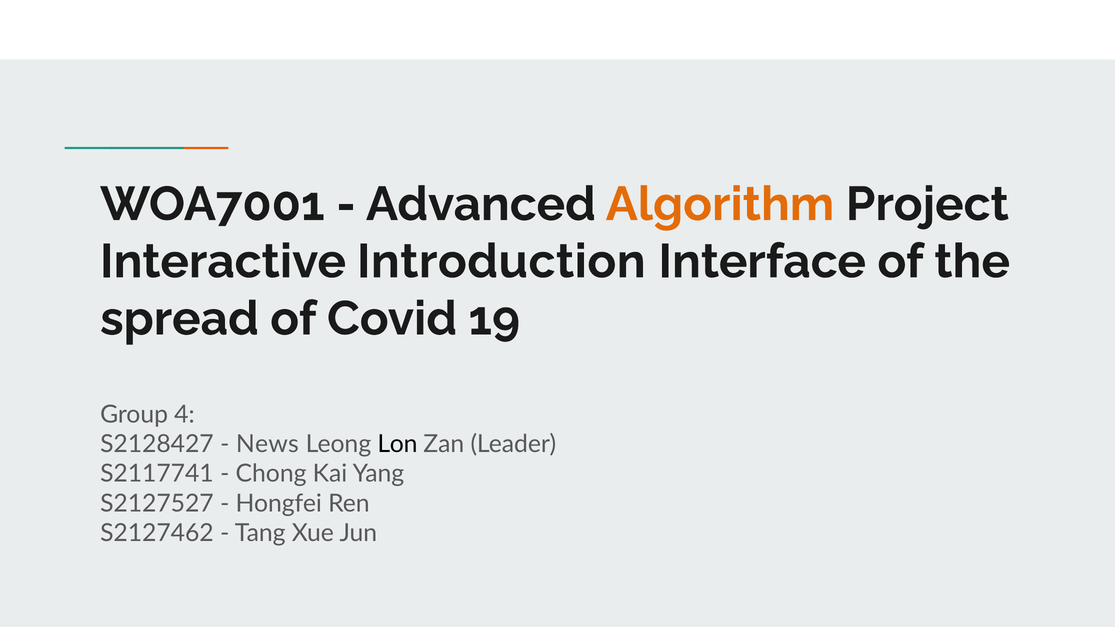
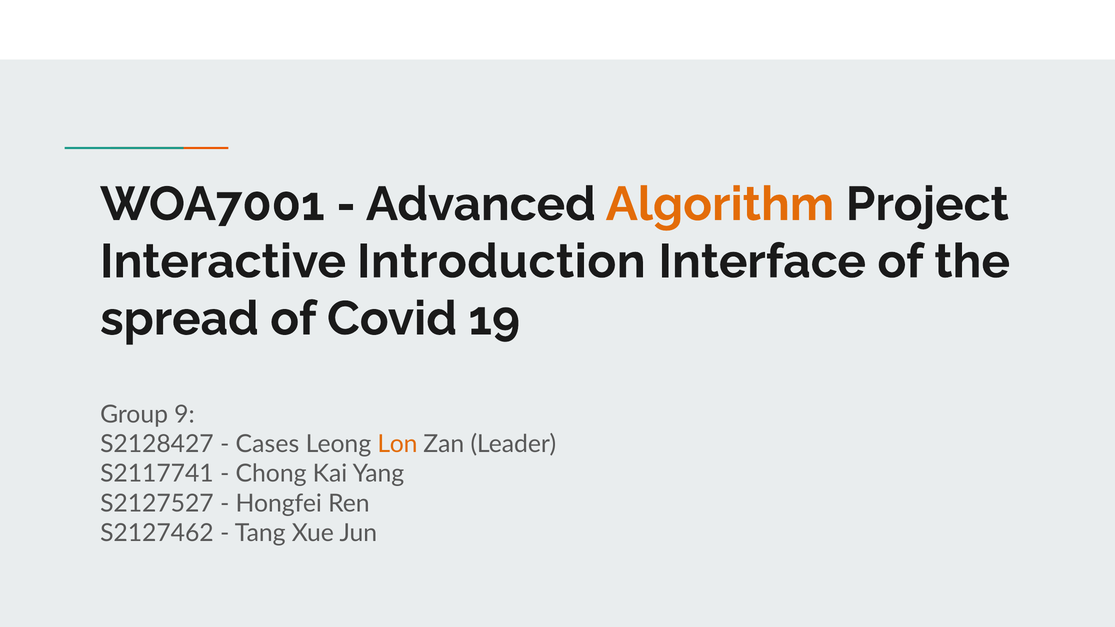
4: 4 -> 9
News: News -> Cases
Lon colour: black -> orange
